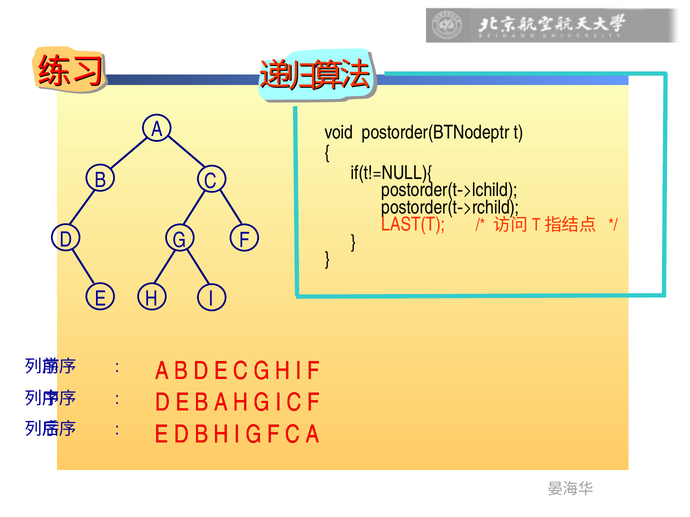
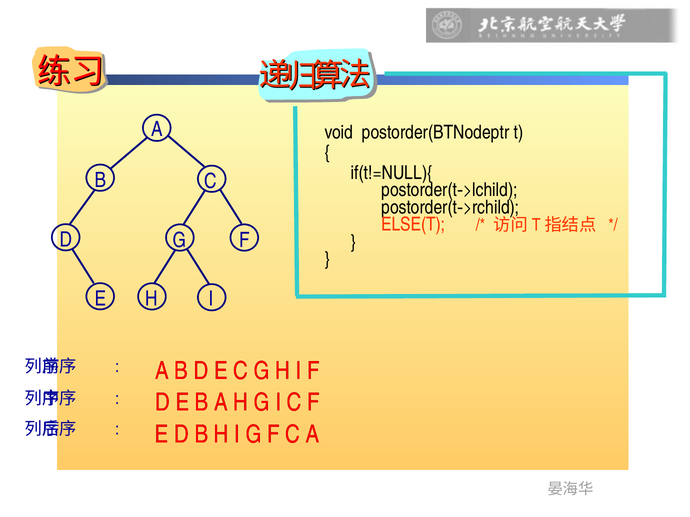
LAST(T: LAST(T -> ELSE(T
